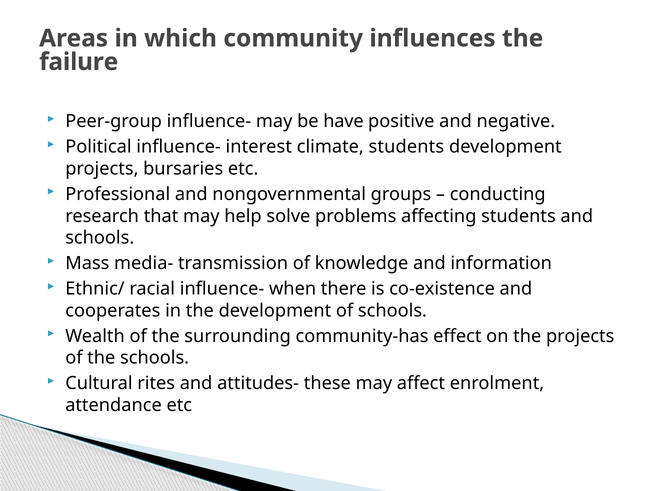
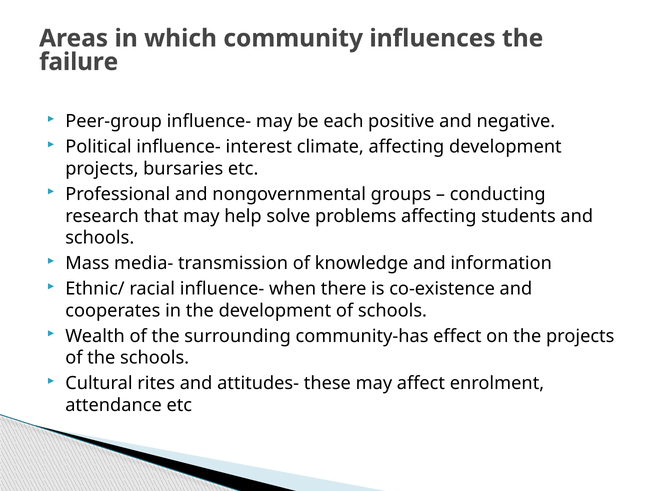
have: have -> each
climate students: students -> affecting
